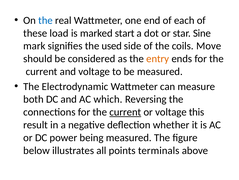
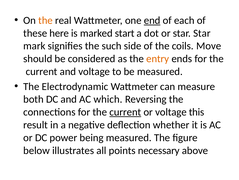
the at (46, 20) colour: blue -> orange
end underline: none -> present
load: load -> here
star Sine: Sine -> Star
used: used -> such
terminals: terminals -> necessary
